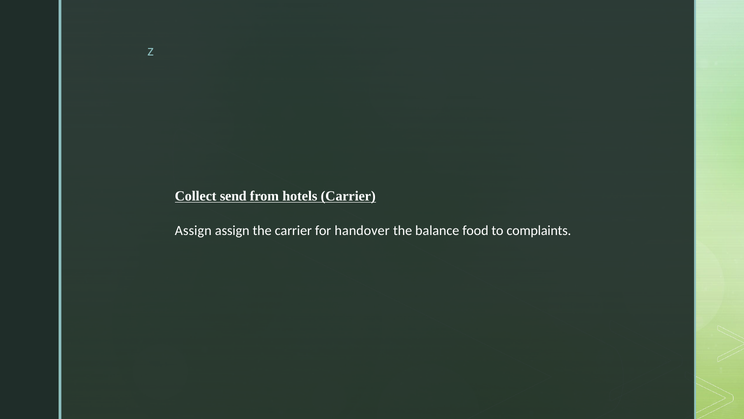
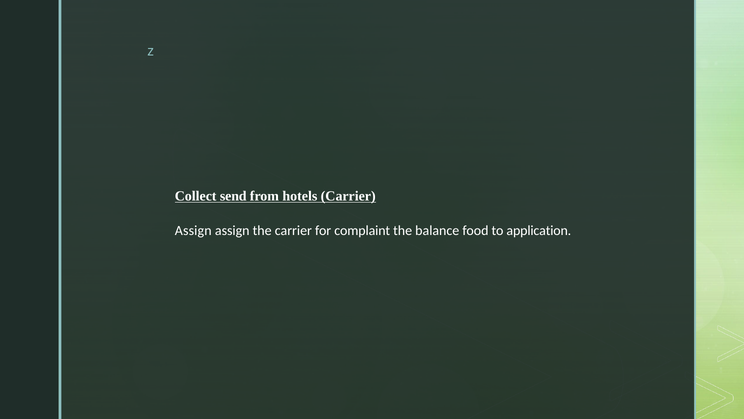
handover: handover -> complaint
complaints: complaints -> application
